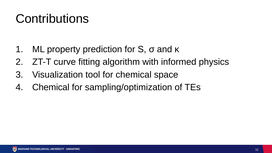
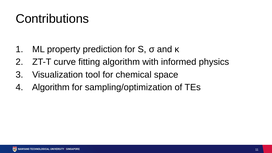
Chemical at (51, 87): Chemical -> Algorithm
